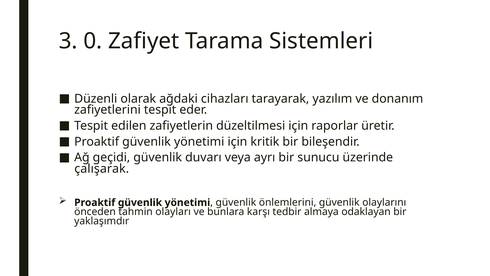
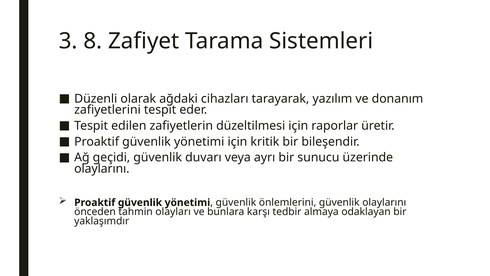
0: 0 -> 8
çalışarak at (102, 168): çalışarak -> olaylarını
